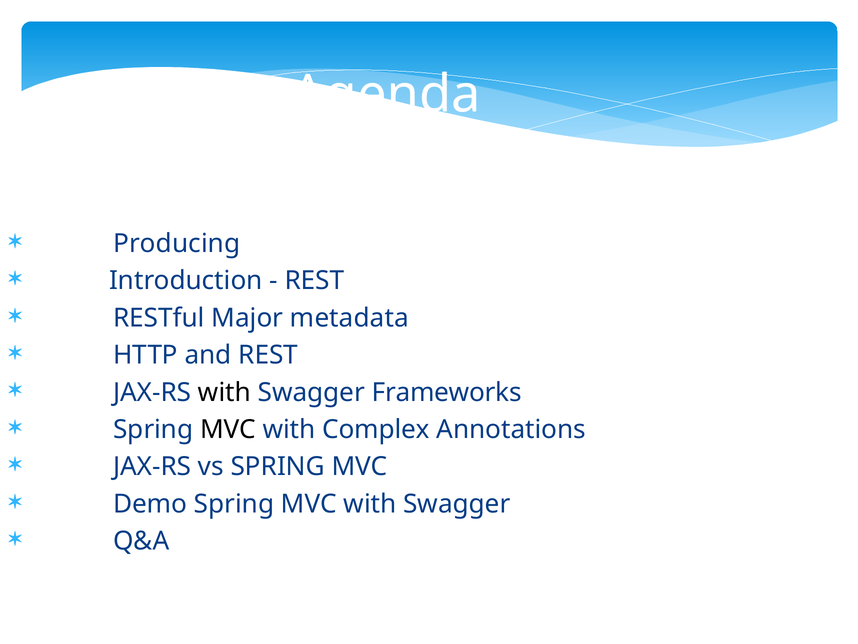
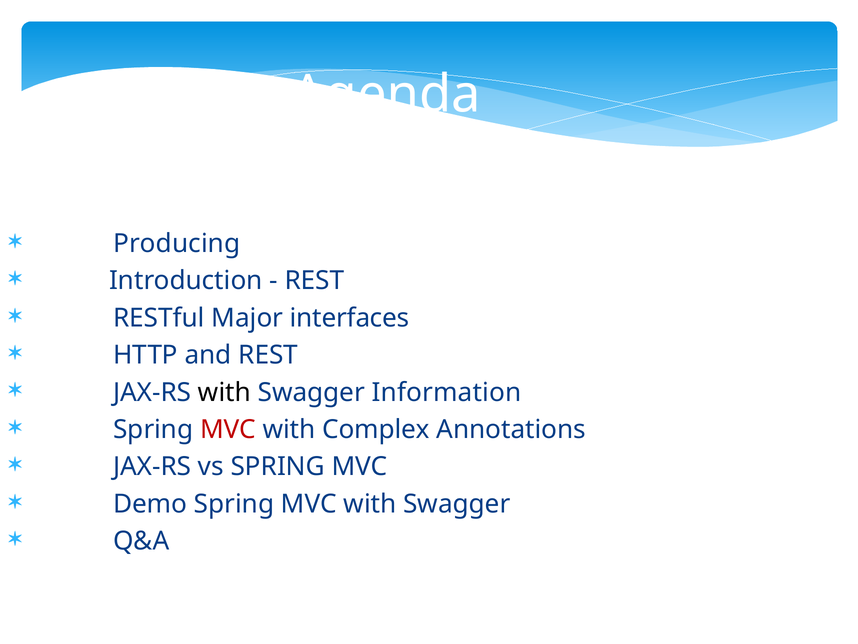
metadata: metadata -> interfaces
Frameworks: Frameworks -> Information
MVC at (228, 429) colour: black -> red
